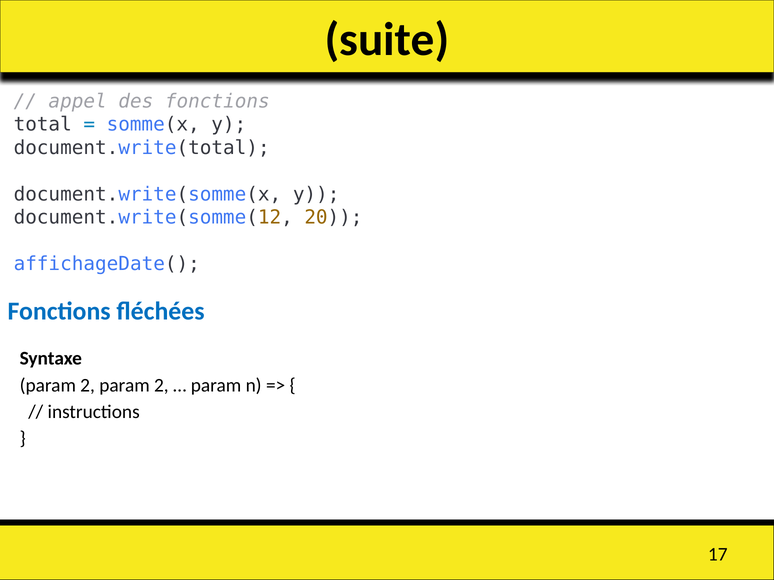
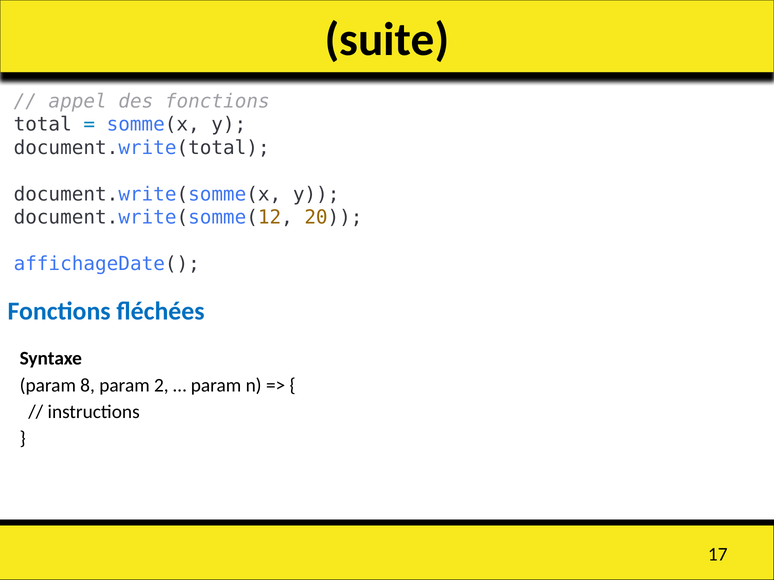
2 at (88, 386): 2 -> 8
